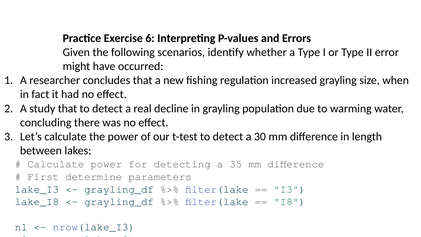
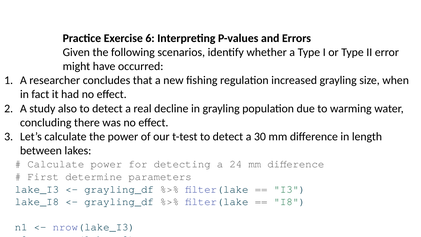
study that: that -> also
35: 35 -> 24
